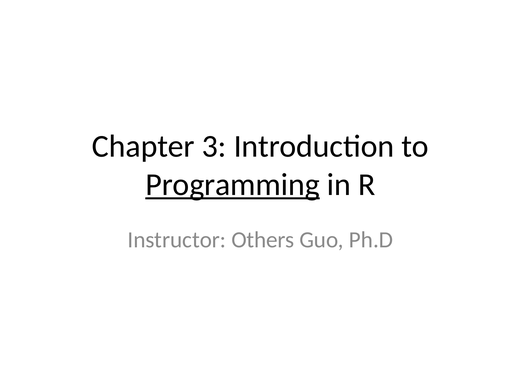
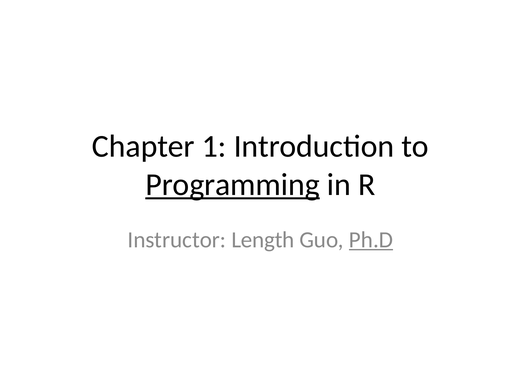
3: 3 -> 1
Others: Others -> Length
Ph.D underline: none -> present
